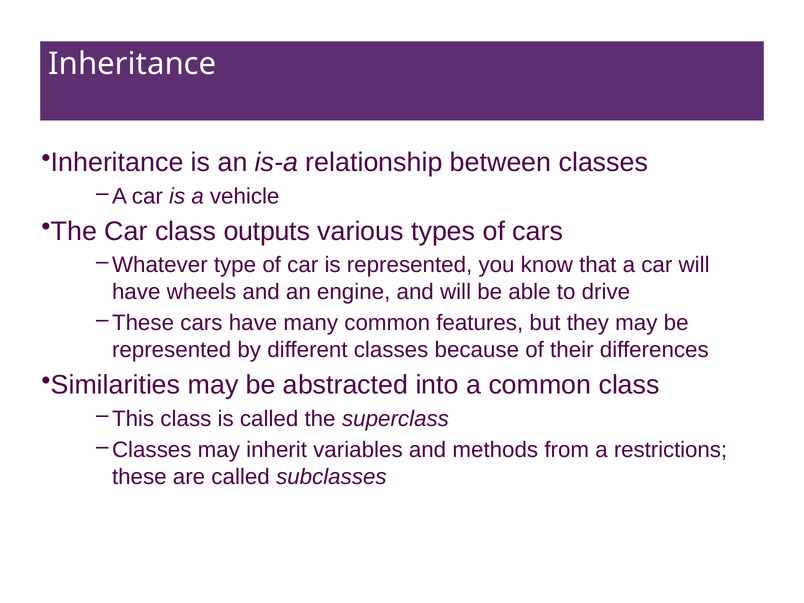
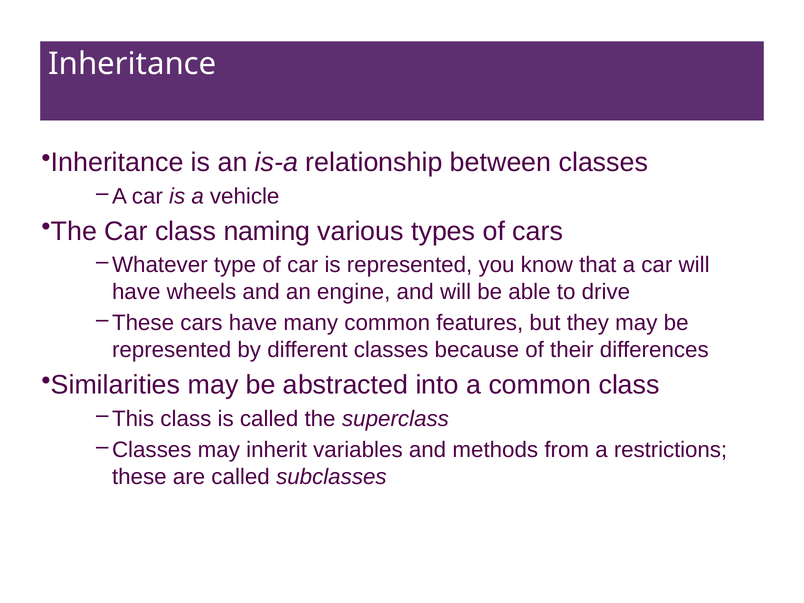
outputs: outputs -> naming
